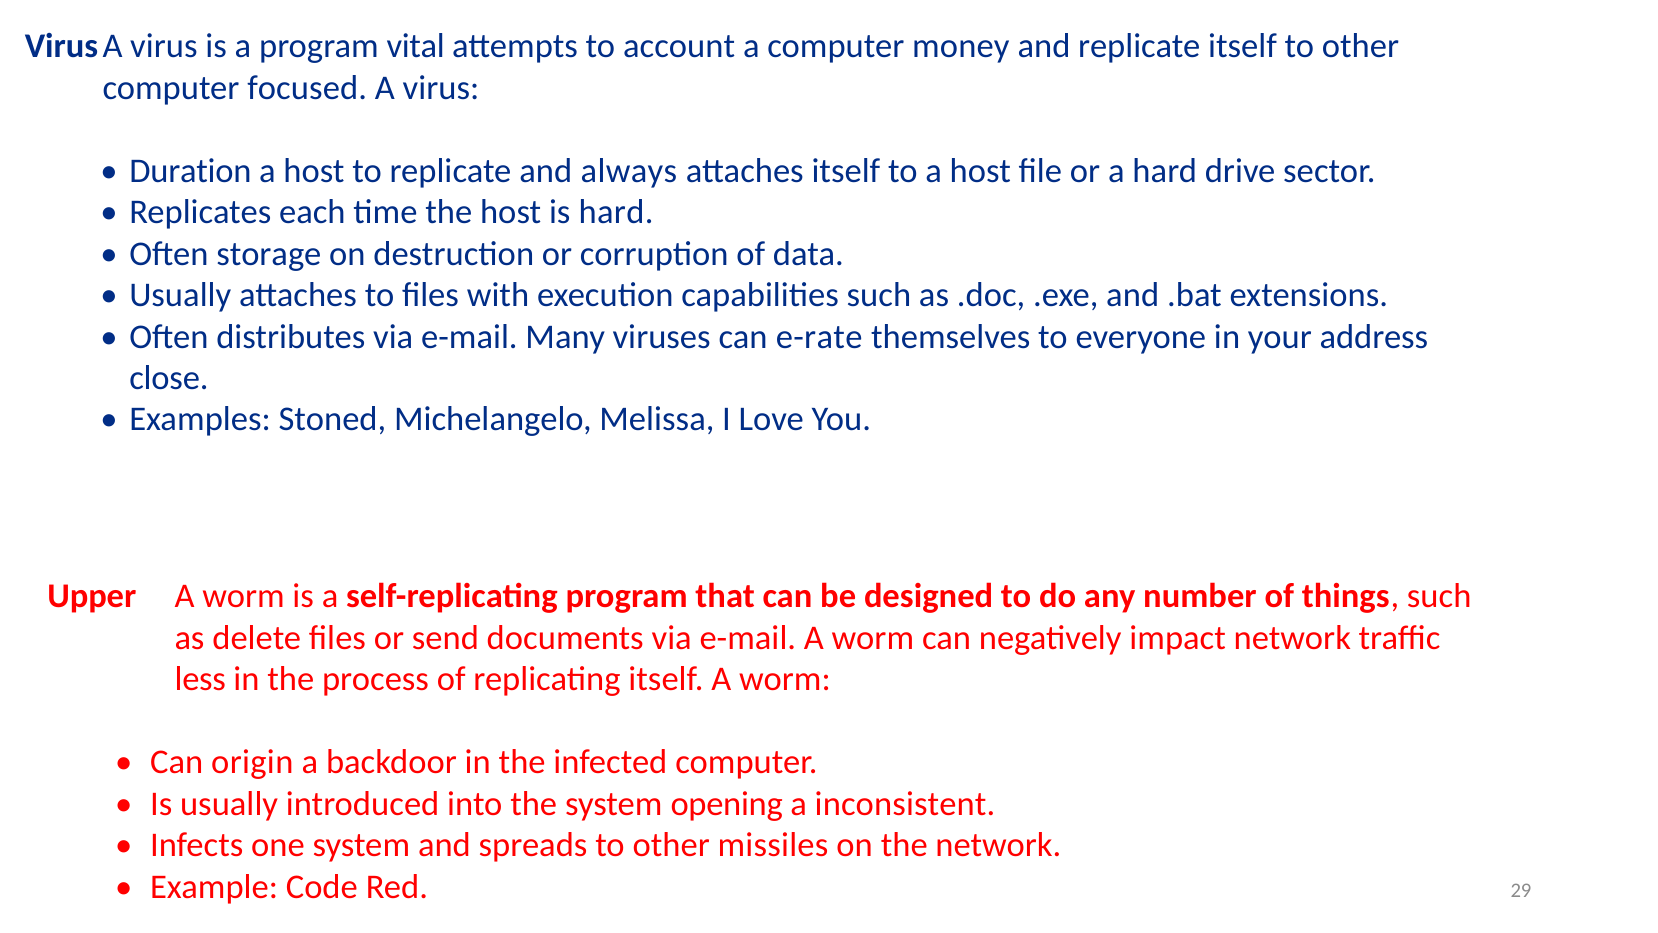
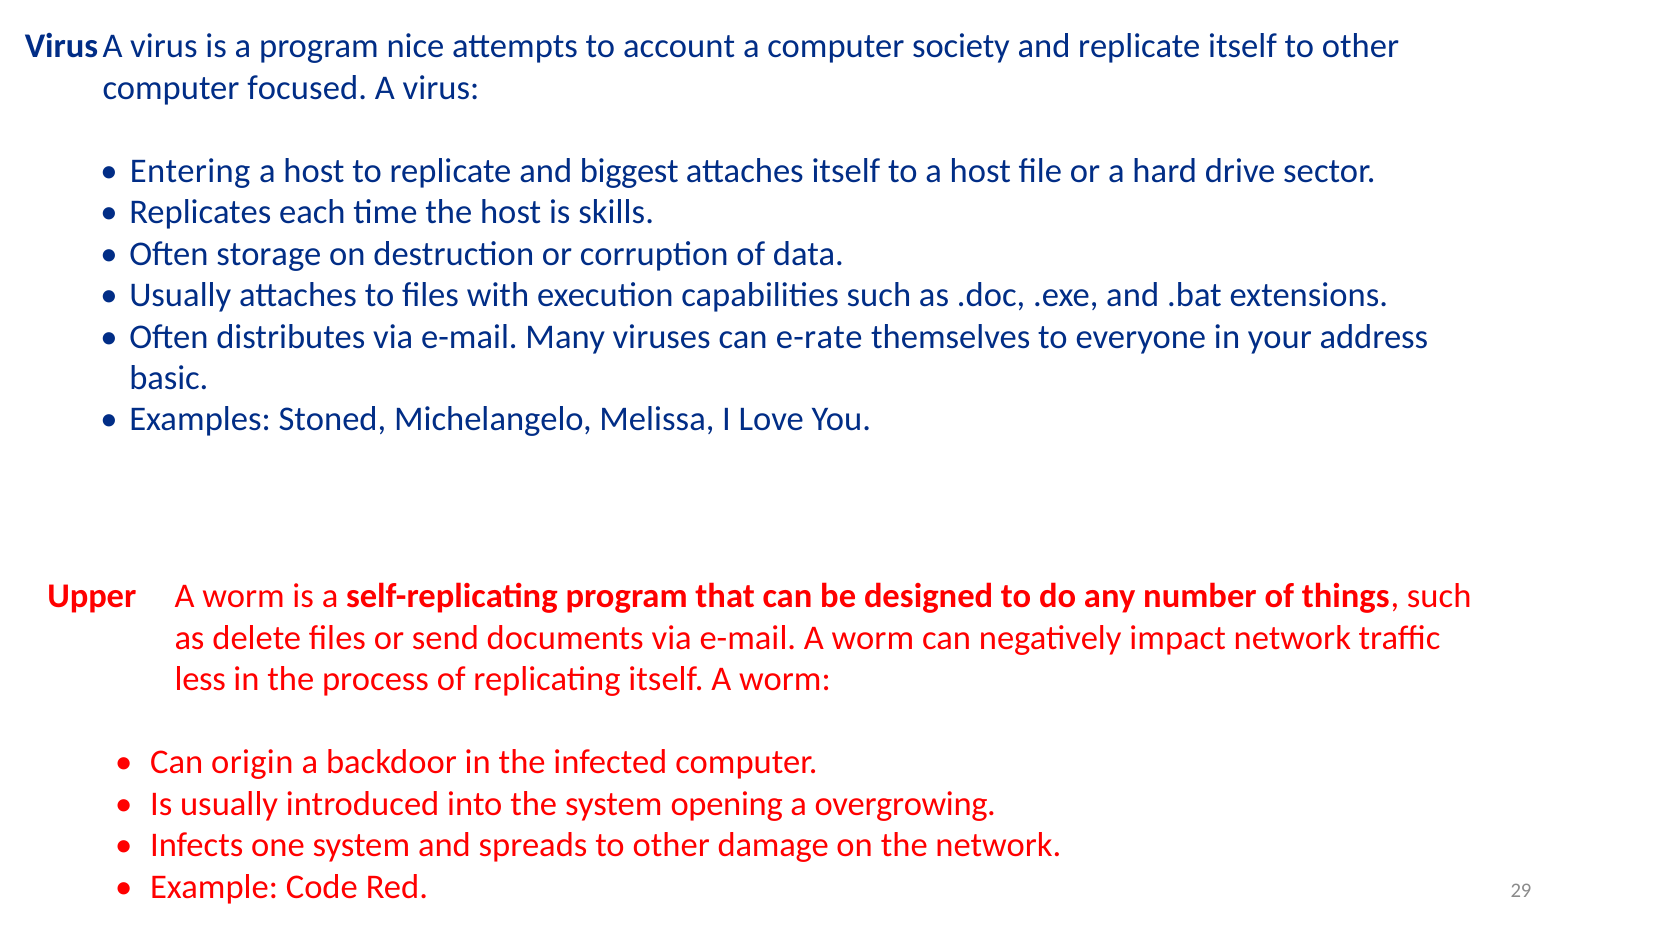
vital: vital -> nice
money: money -> society
Duration: Duration -> Entering
always: always -> biggest
is hard: hard -> skills
close: close -> basic
inconsistent: inconsistent -> overgrowing
missiles: missiles -> damage
